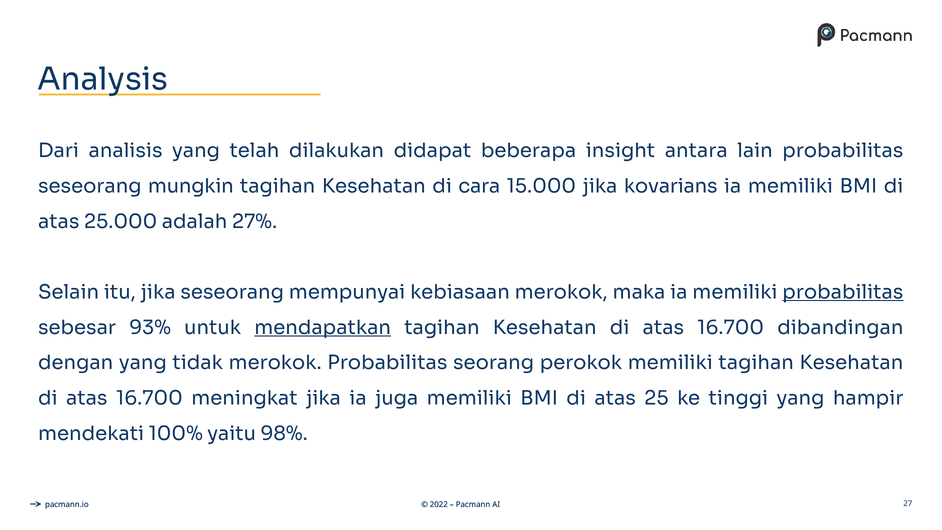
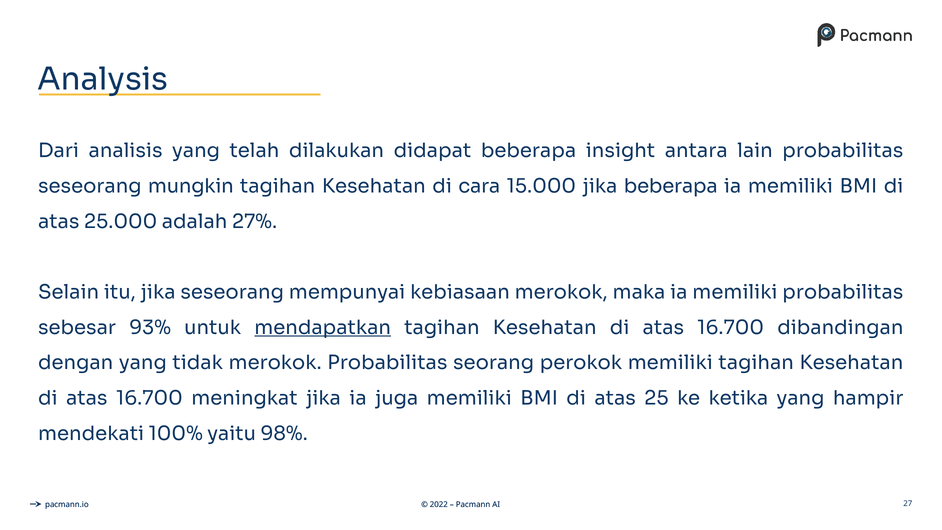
jika kovarians: kovarians -> beberapa
probabilitas at (843, 292) underline: present -> none
tinggi: tinggi -> ketika
